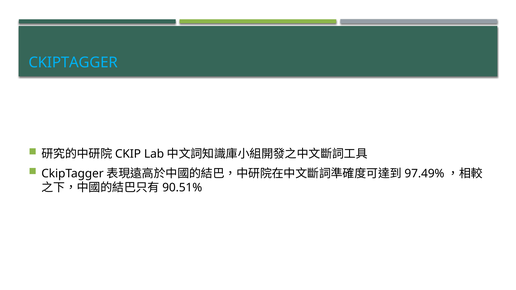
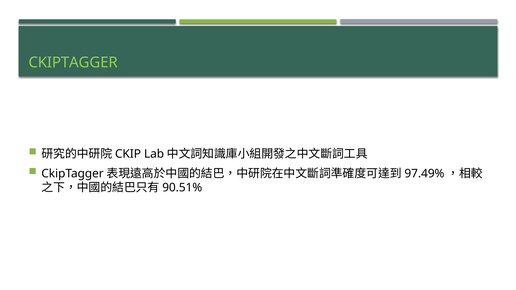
CKIPTAGGER at (73, 63) colour: light blue -> light green
